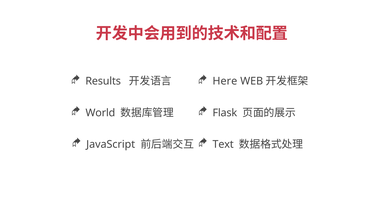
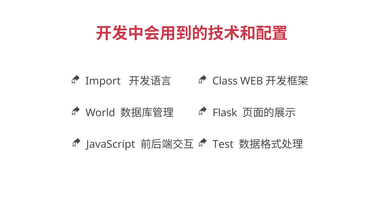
Results: Results -> Import
Here: Here -> Class
Text: Text -> Test
